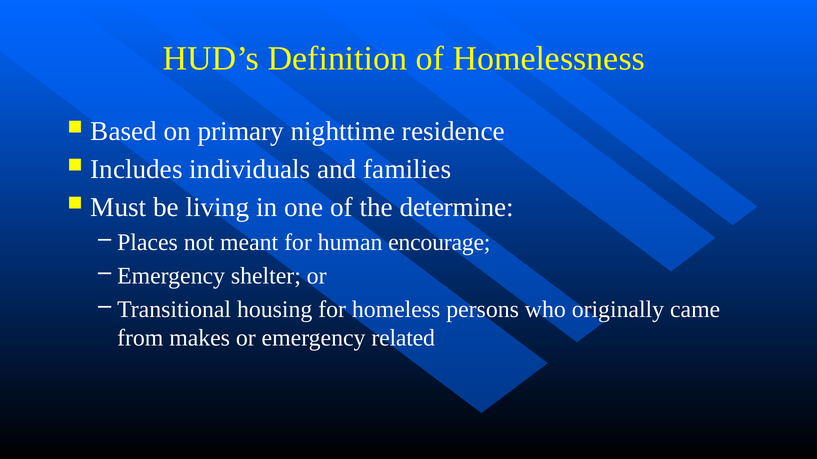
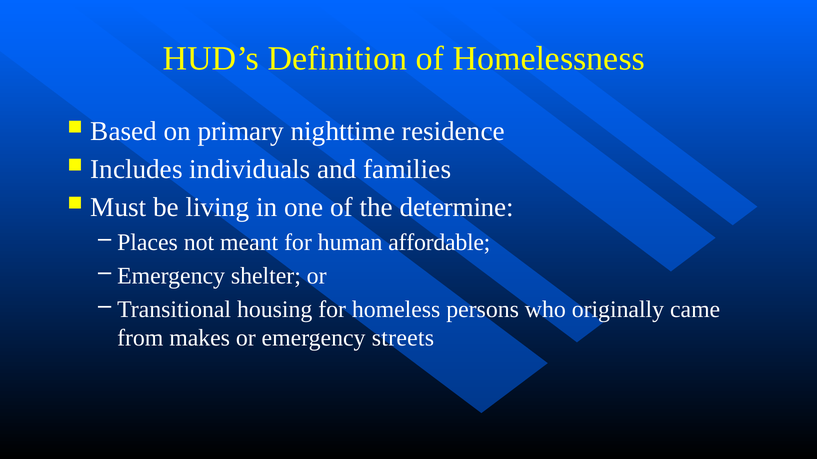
encourage: encourage -> affordable
related: related -> streets
